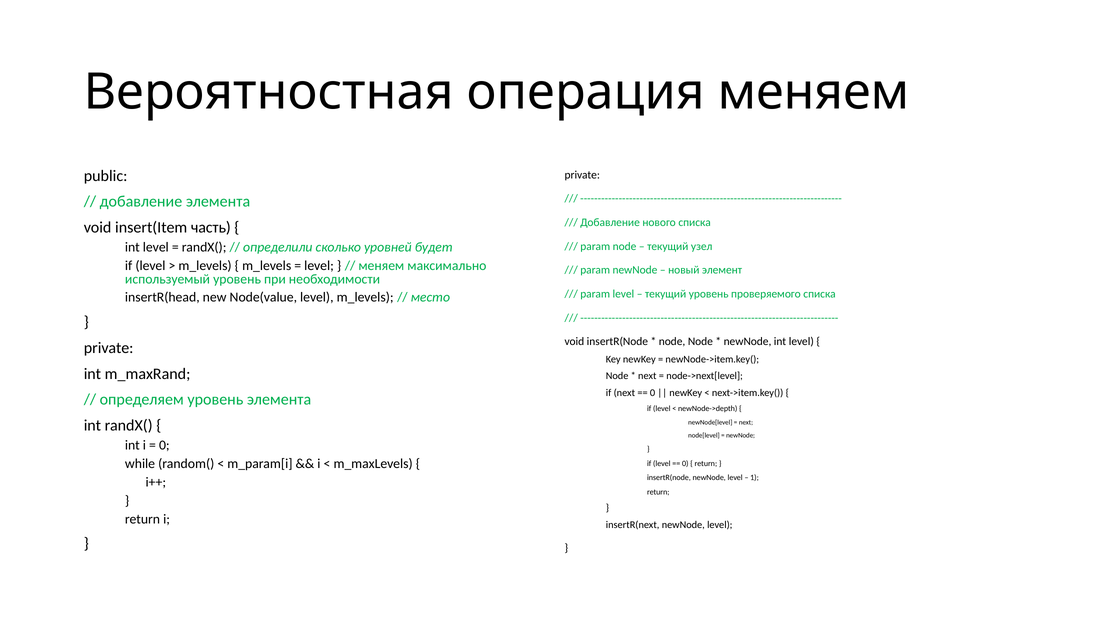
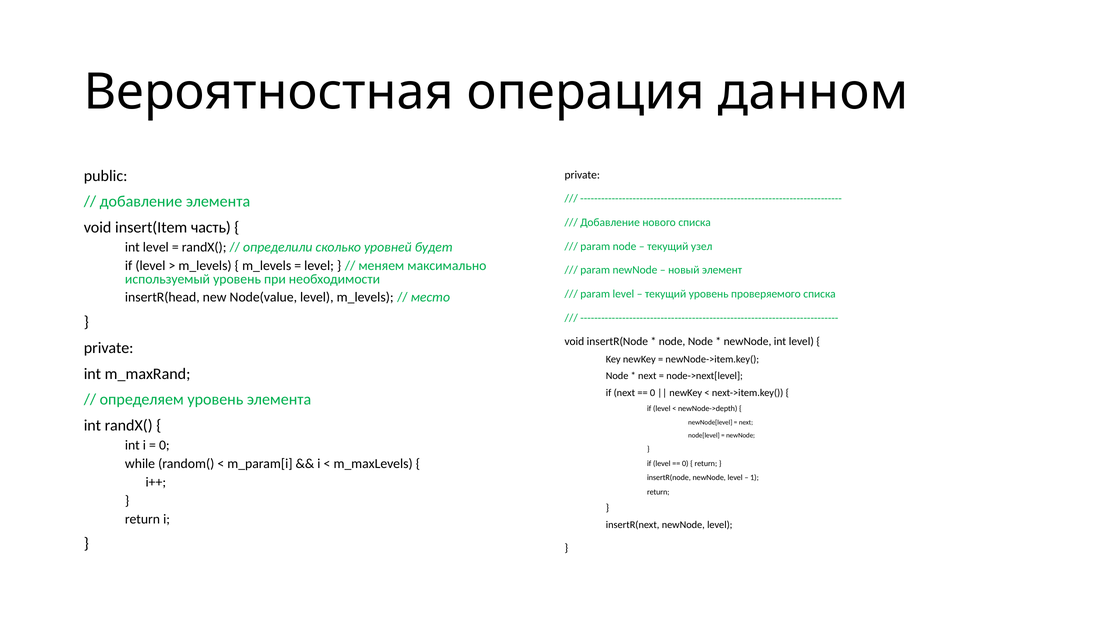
операция меняем: меняем -> данном
